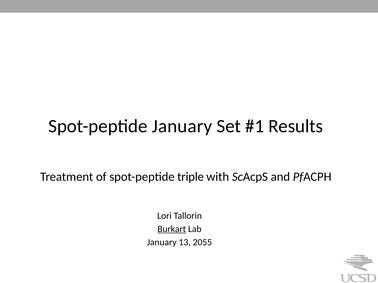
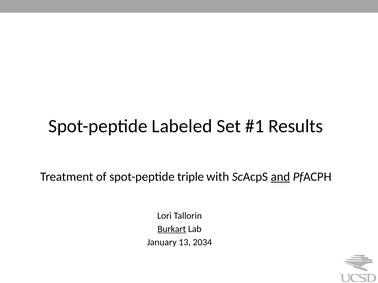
Spot-peptide January: January -> Labeled
and underline: none -> present
2055: 2055 -> 2034
